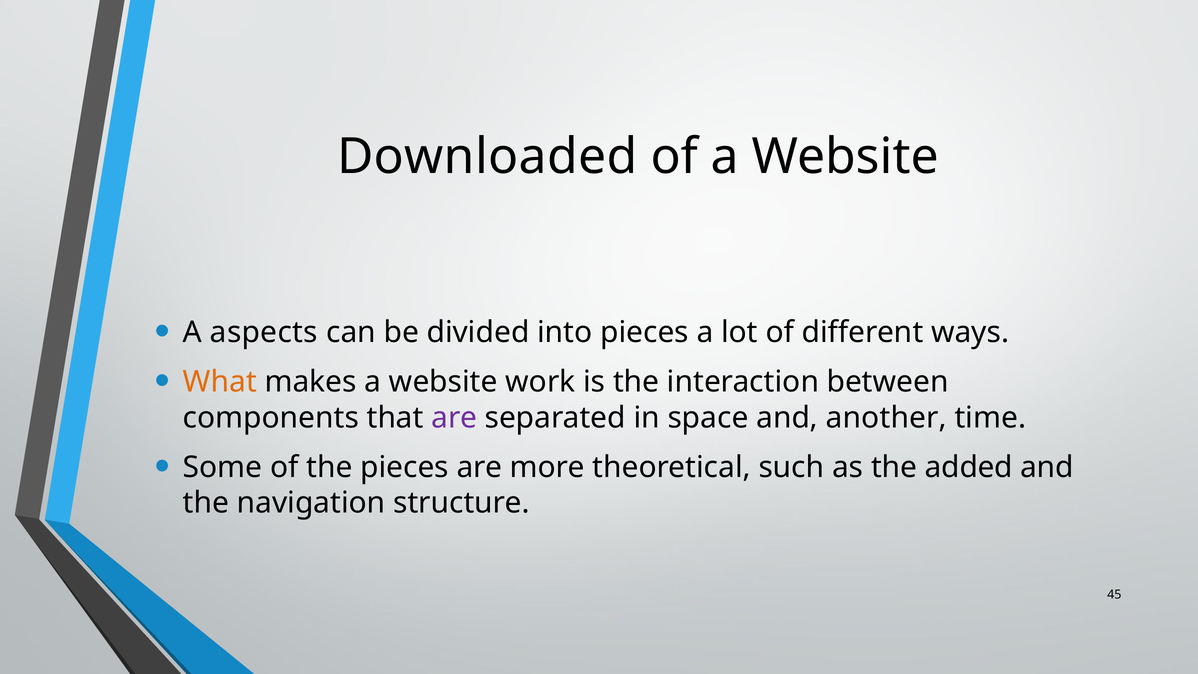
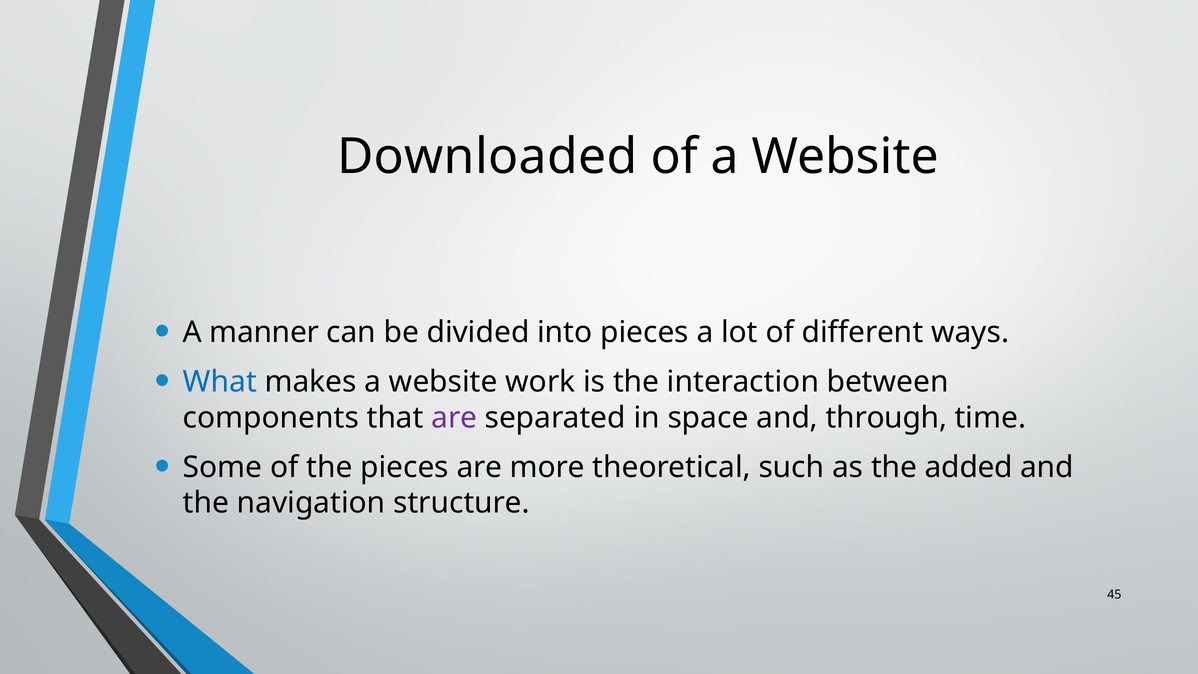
aspects: aspects -> manner
What colour: orange -> blue
another: another -> through
